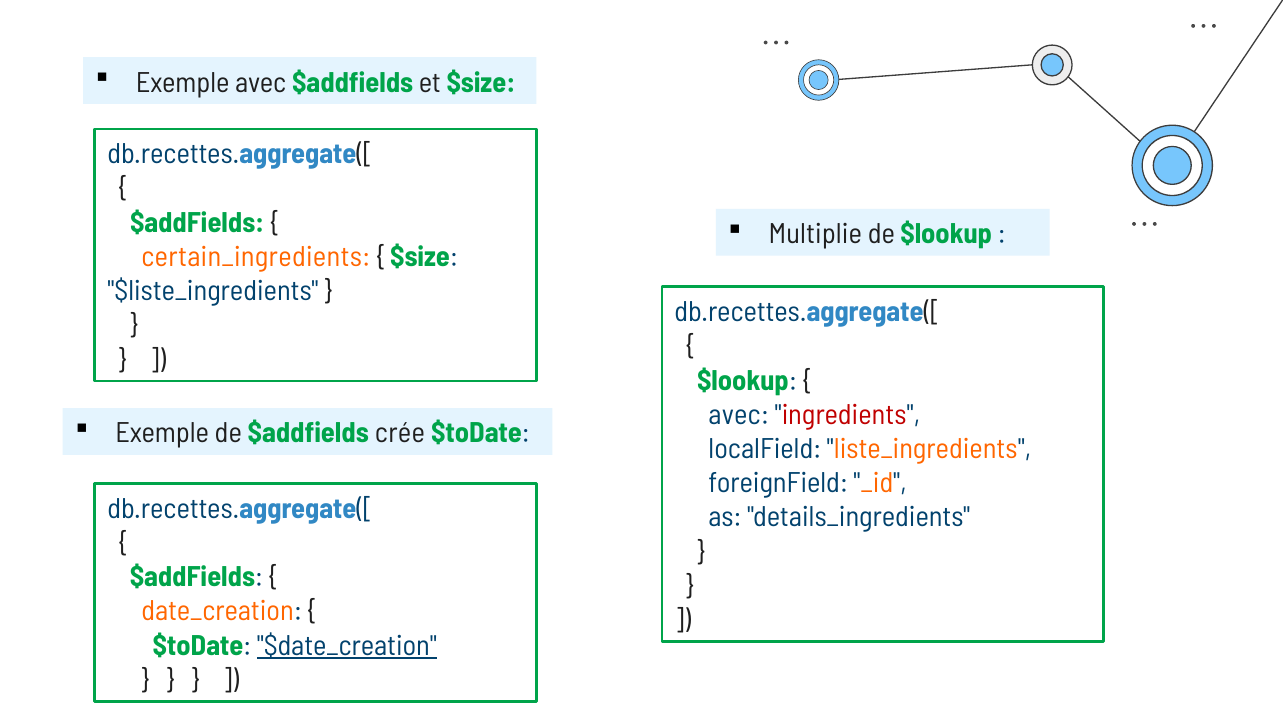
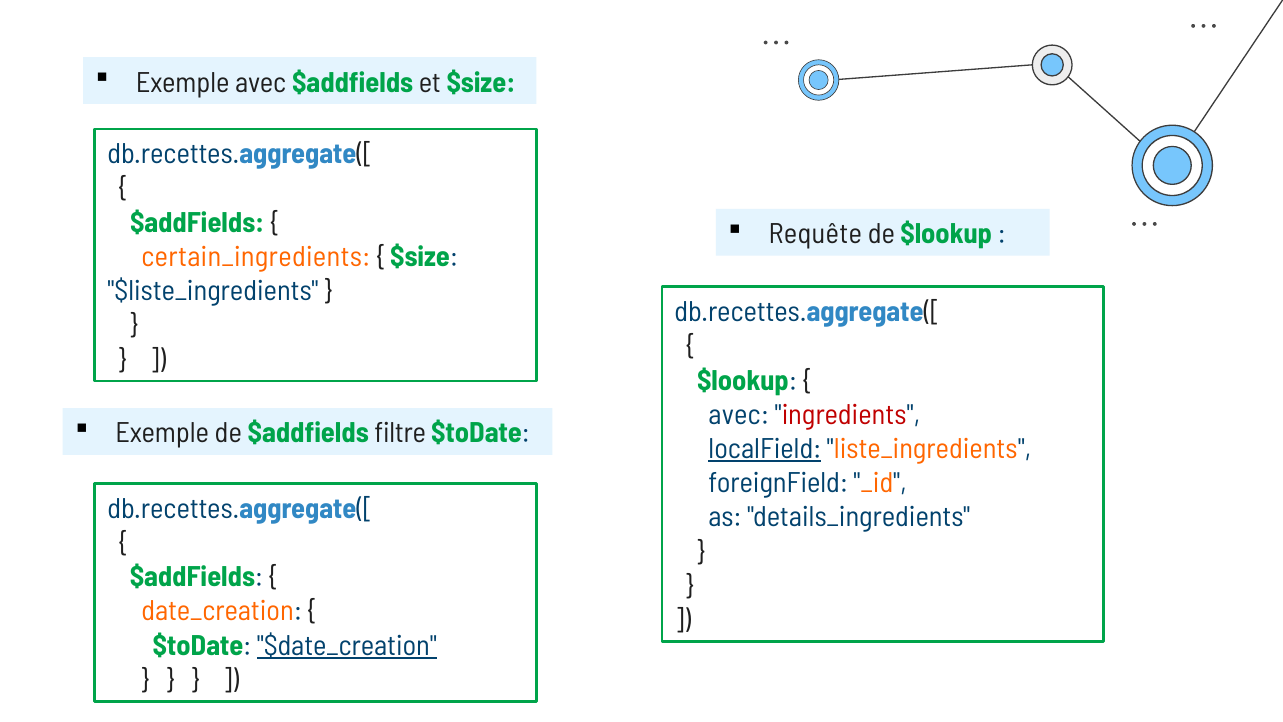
Multiplie: Multiplie -> Requête
crée: crée -> filtre
localField underline: none -> present
